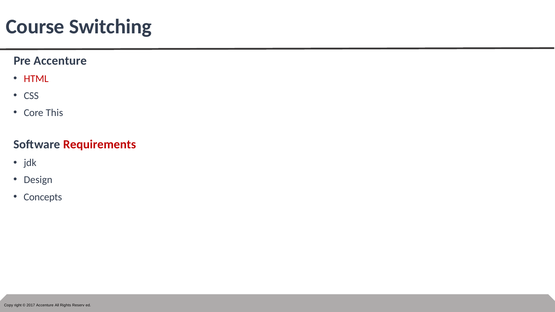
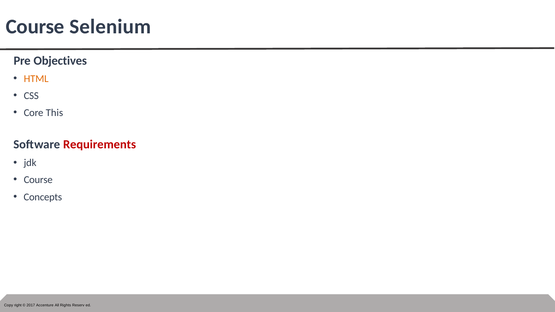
Switching: Switching -> Selenium
Pre Accenture: Accenture -> Objectives
HTML colour: red -> orange
Design at (38, 180): Design -> Course
